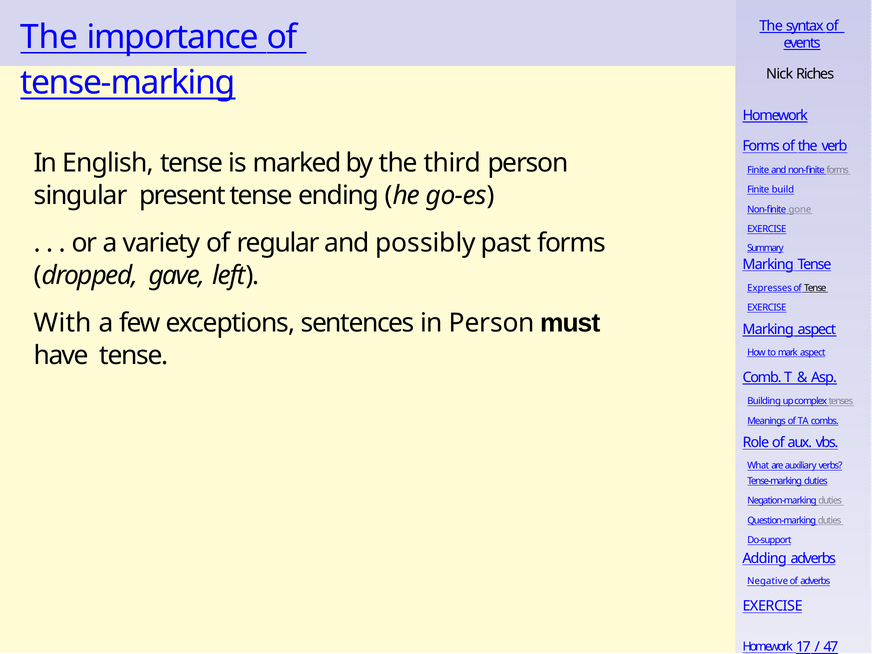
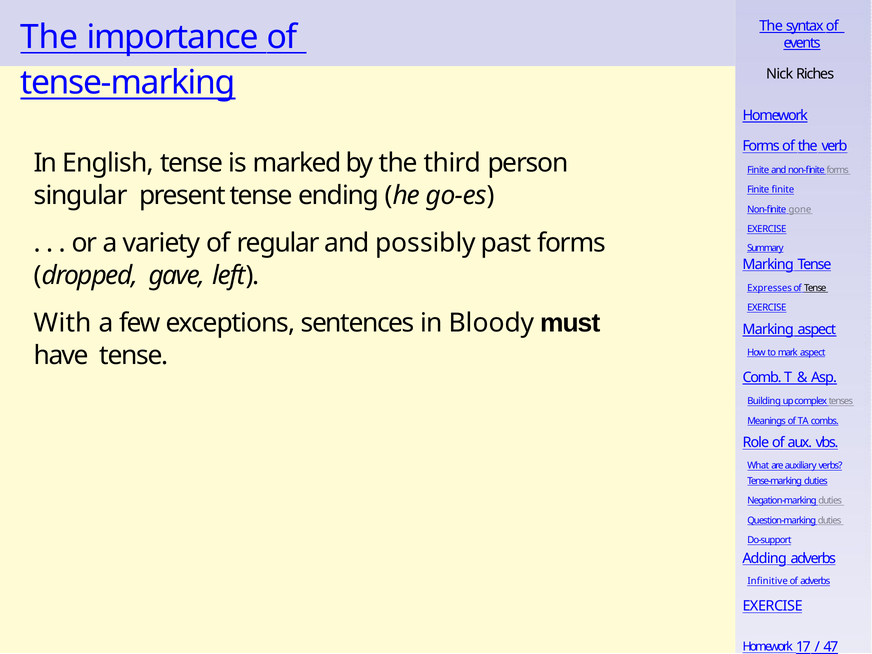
Finite build: build -> finite
in Person: Person -> Bloody
Negative: Negative -> Infinitive
